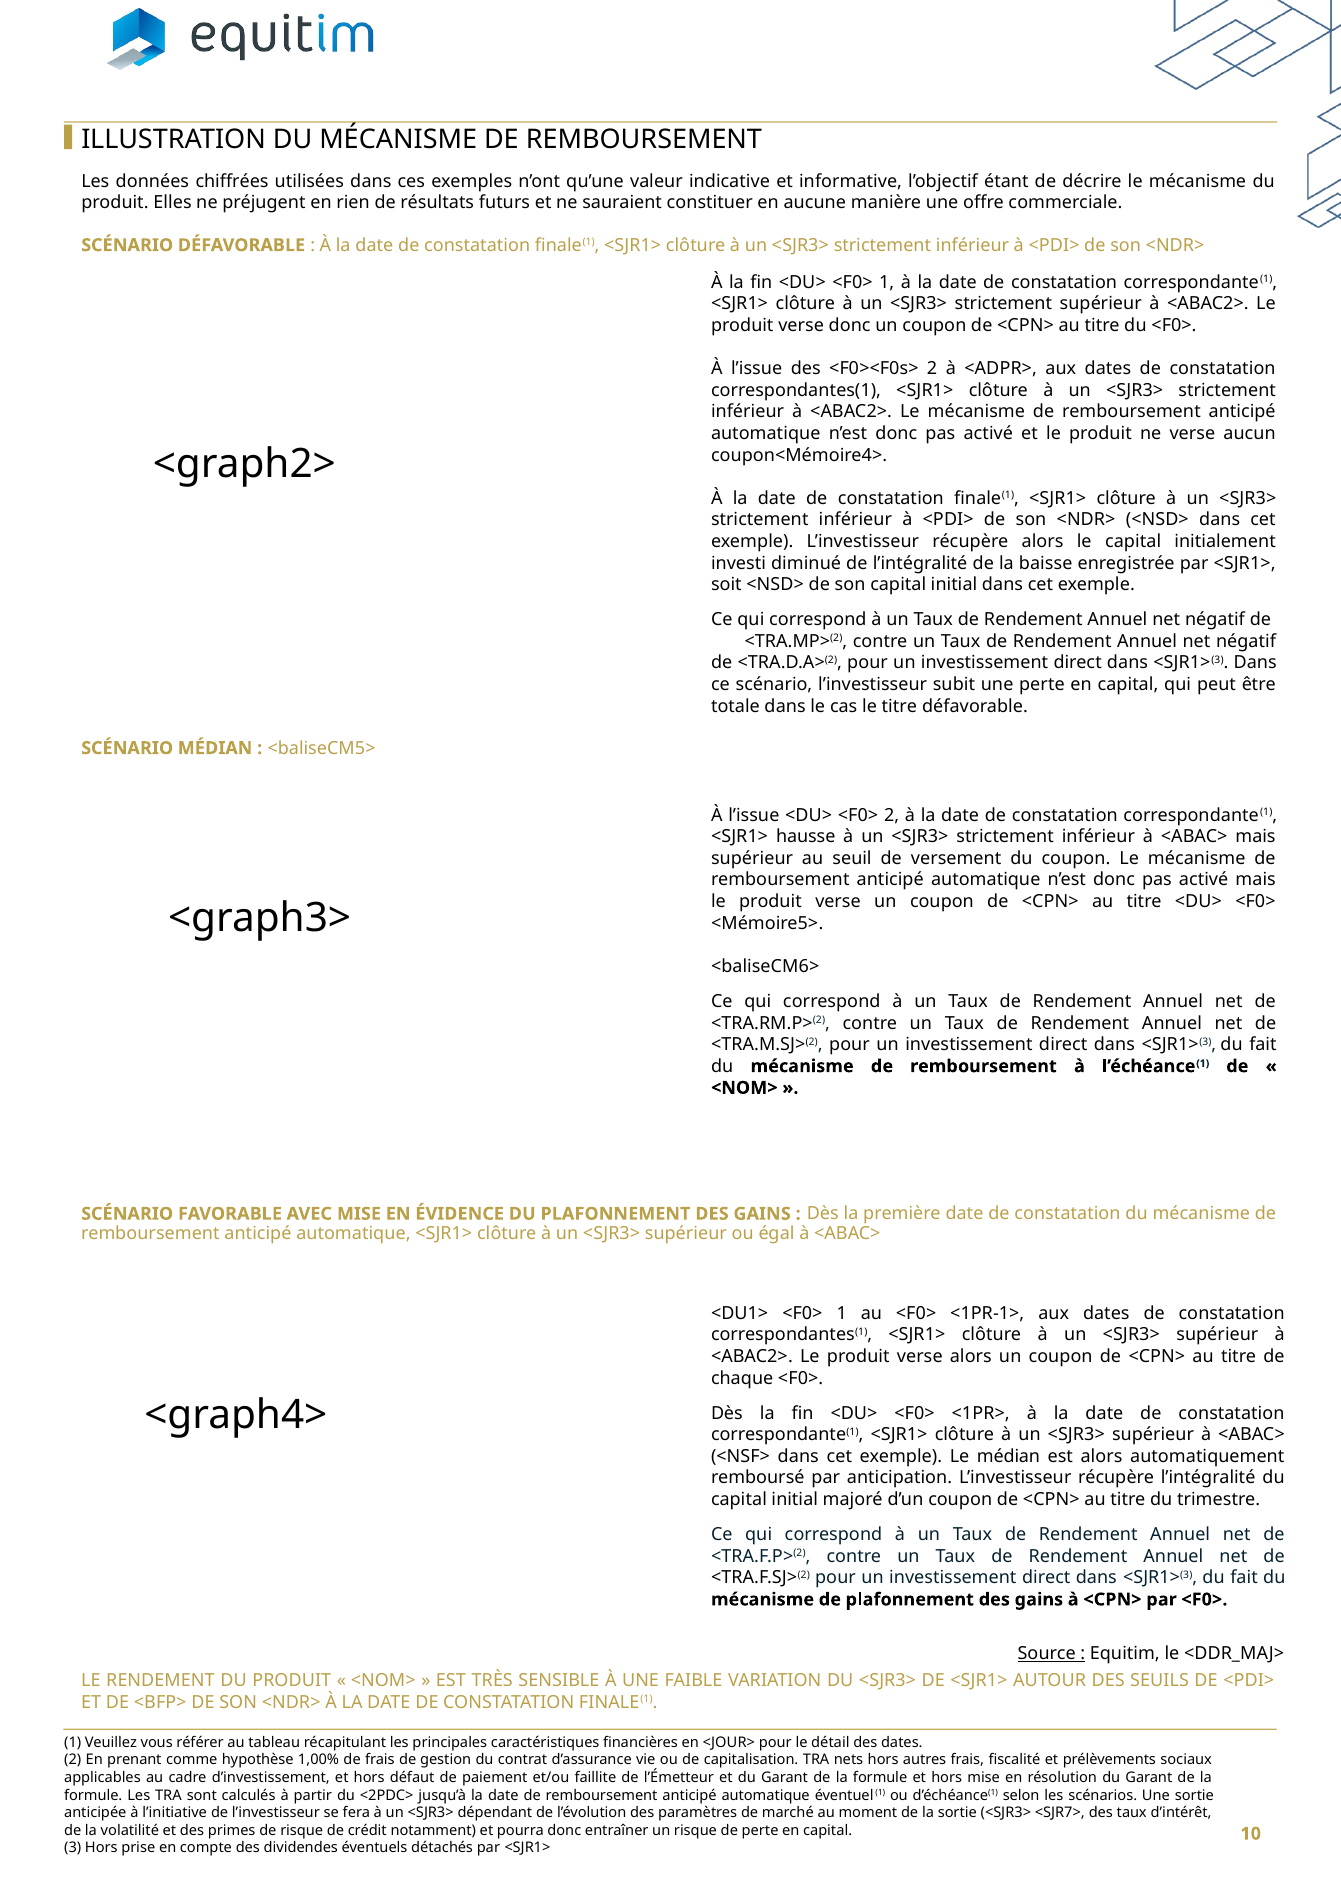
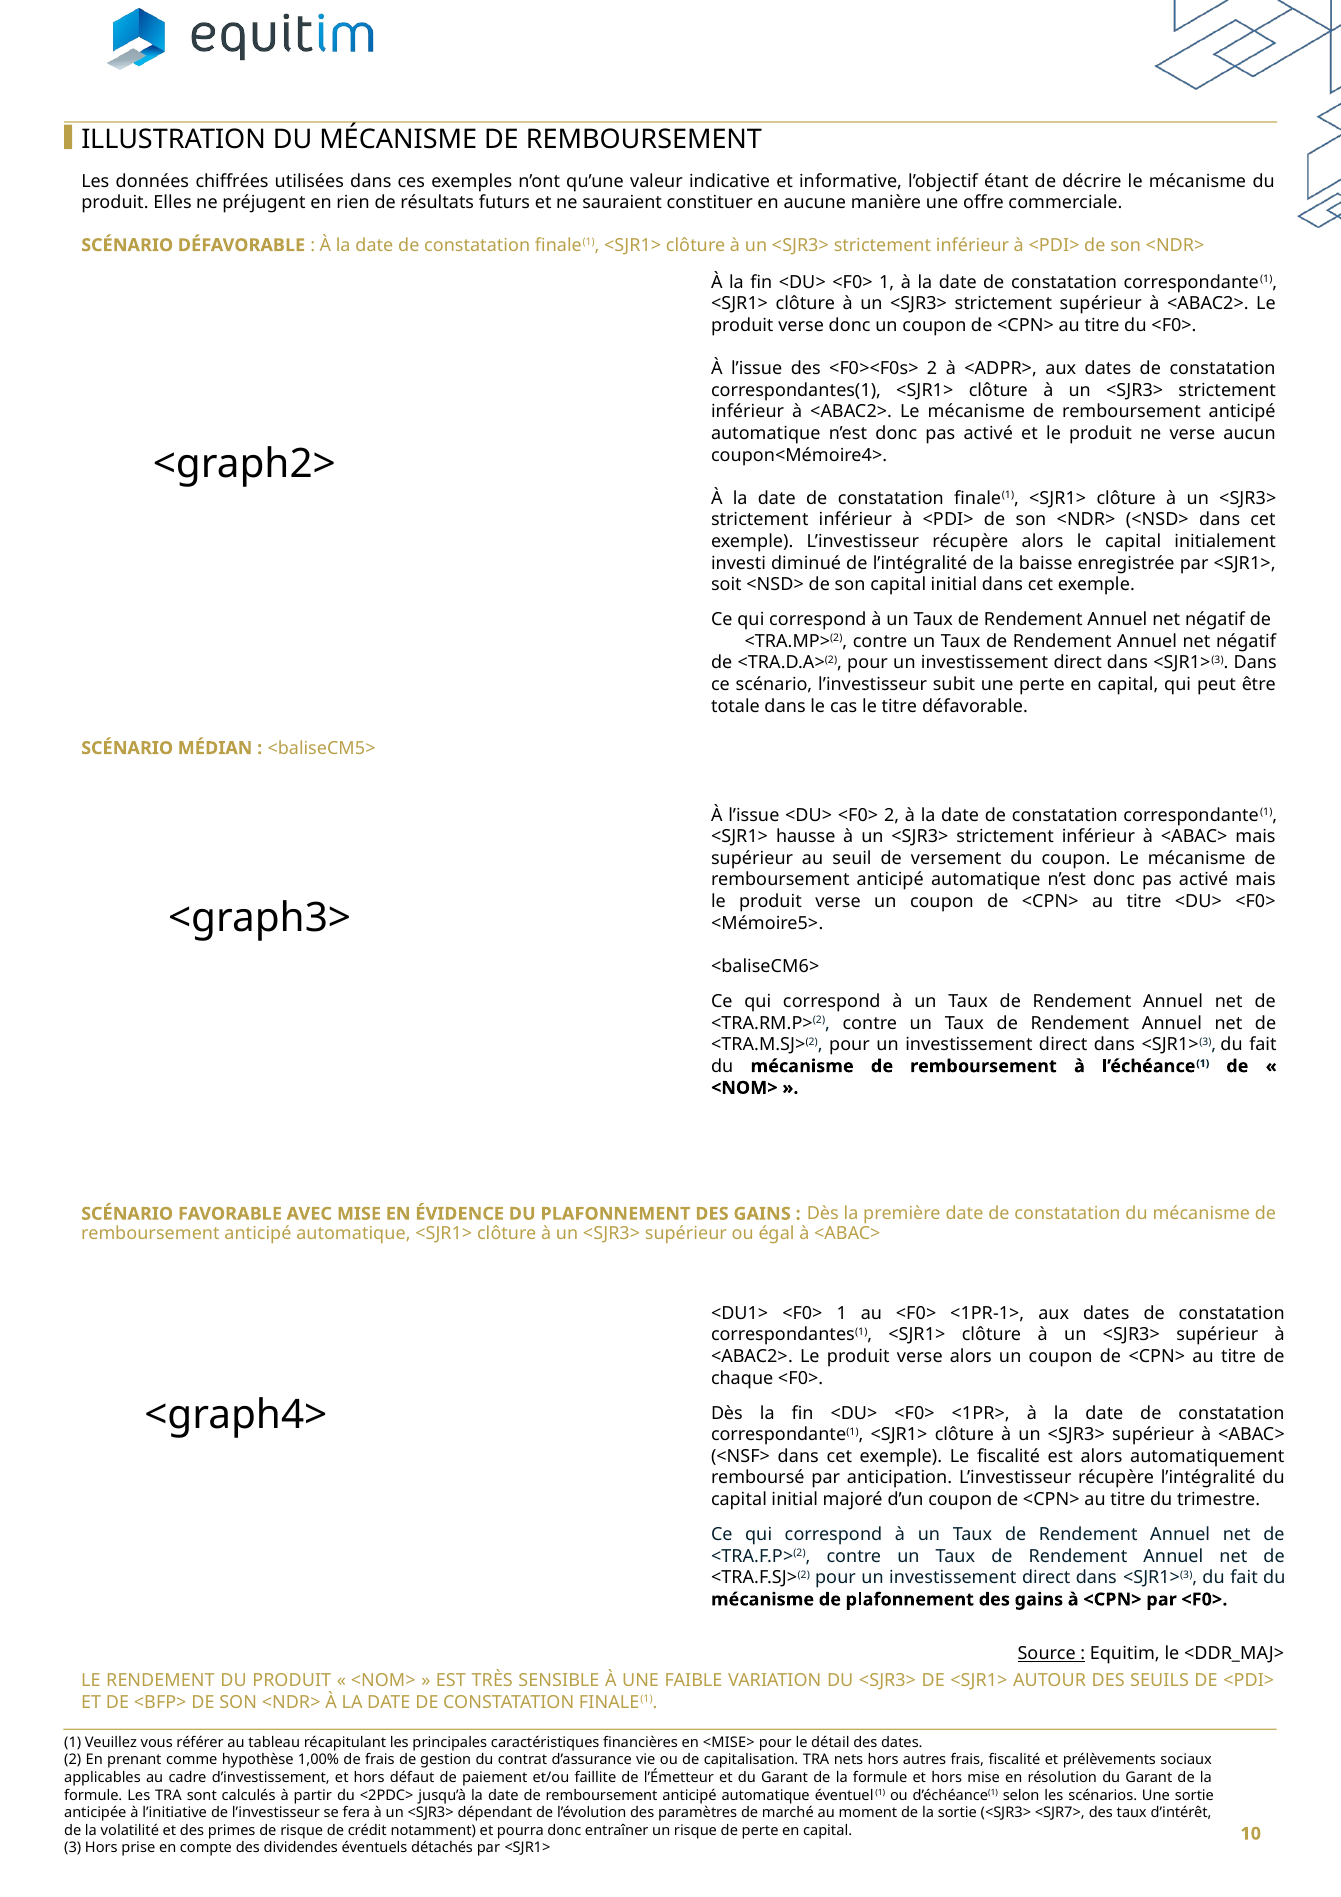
Le médian: médian -> fiscalité
<JOUR>: <JOUR> -> <MISE>
